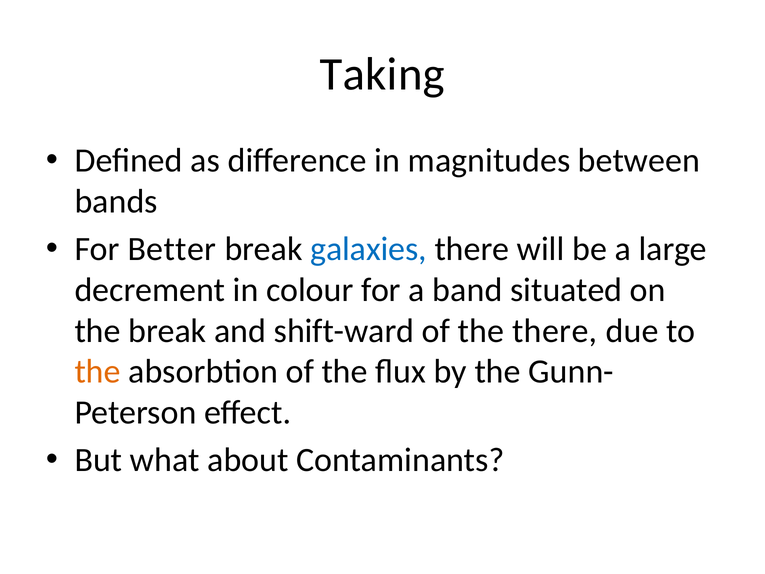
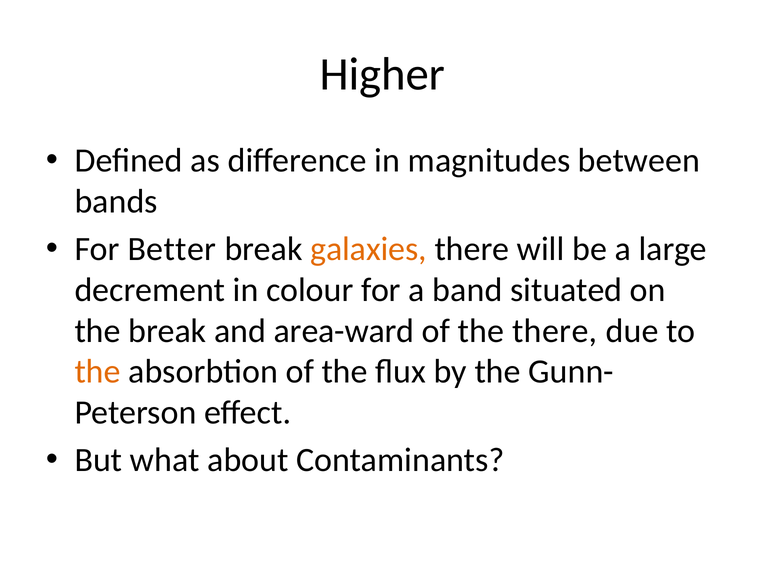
Taking: Taking -> Higher
galaxies colour: blue -> orange
shift-ward: shift-ward -> area-ward
